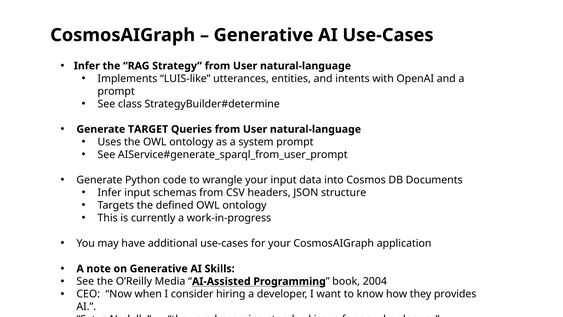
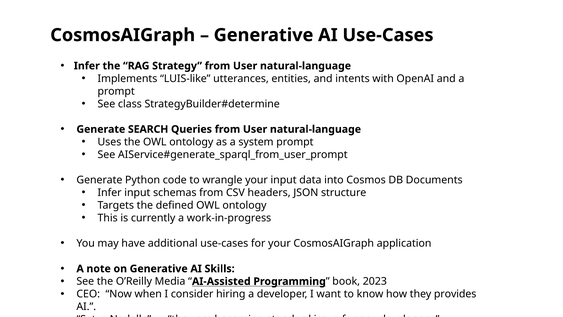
TARGET: TARGET -> SEARCH
2004: 2004 -> 2023
